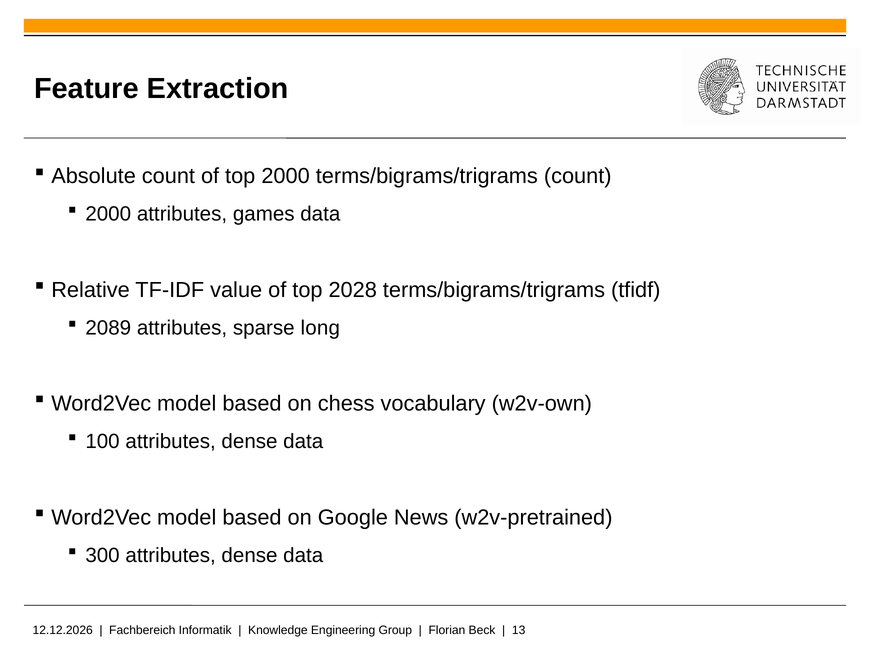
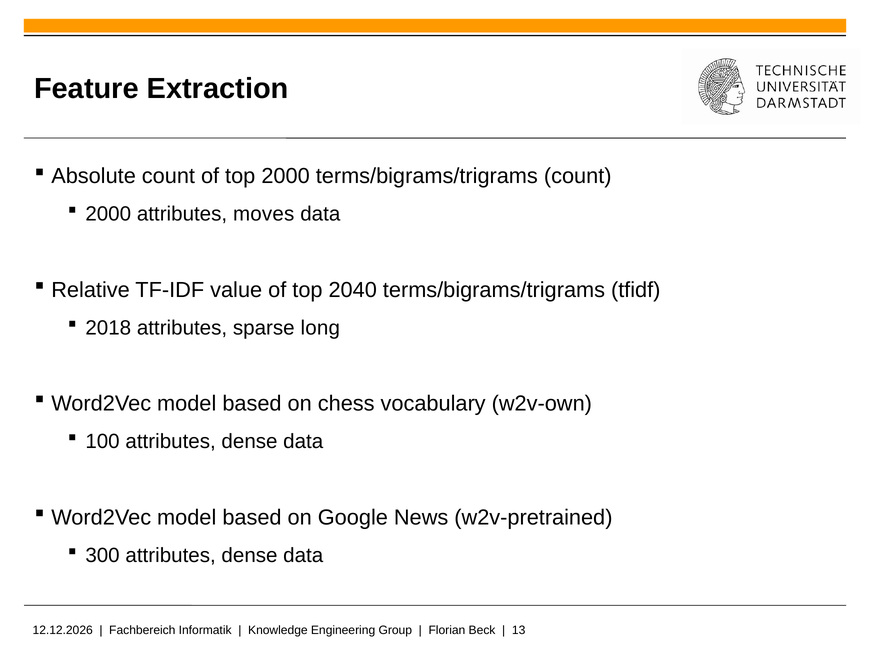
games: games -> moves
2028: 2028 -> 2040
2089: 2089 -> 2018
